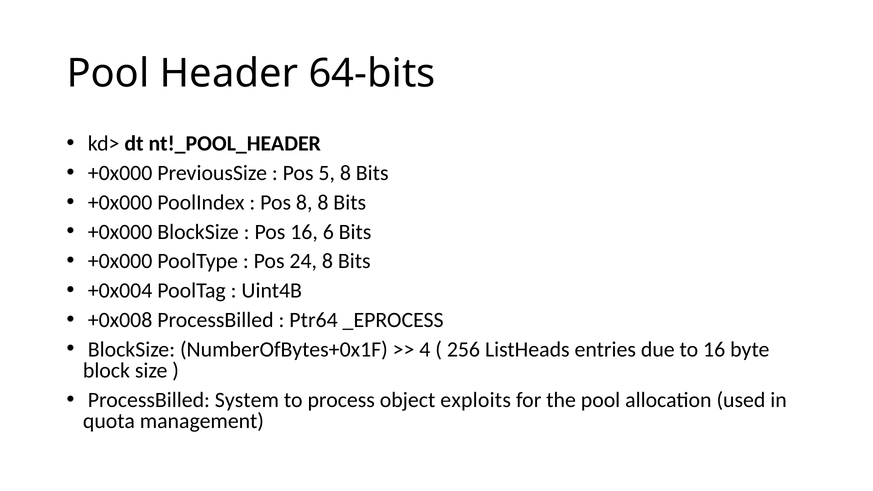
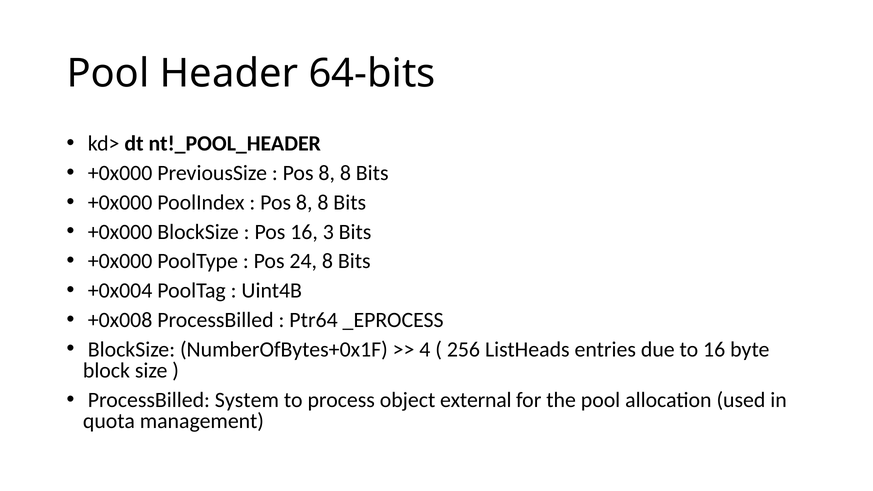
5 at (327, 173): 5 -> 8
6: 6 -> 3
exploits: exploits -> external
